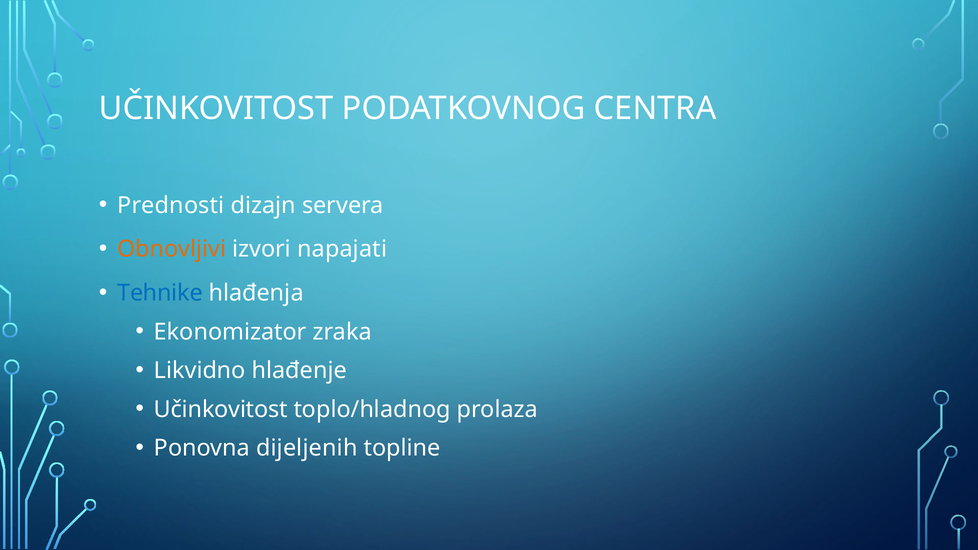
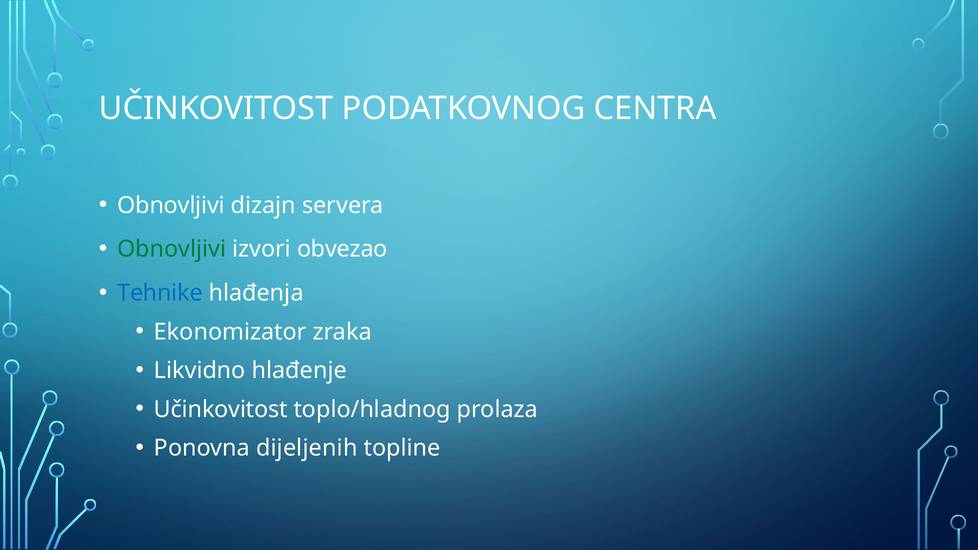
Prednosti at (171, 205): Prednosti -> Obnovljivi
Obnovljivi at (172, 249) colour: orange -> green
napajati: napajati -> obvezao
